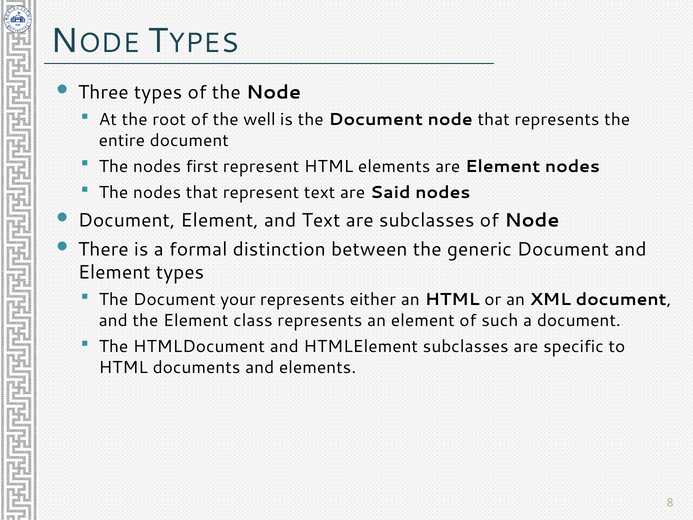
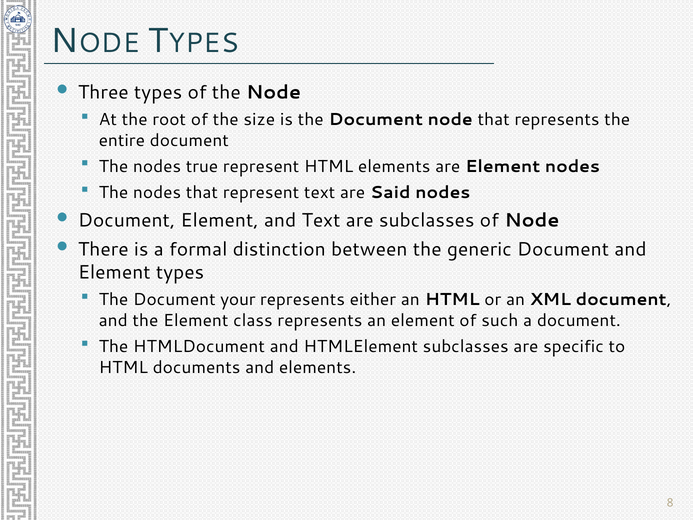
well: well -> size
first: first -> true
